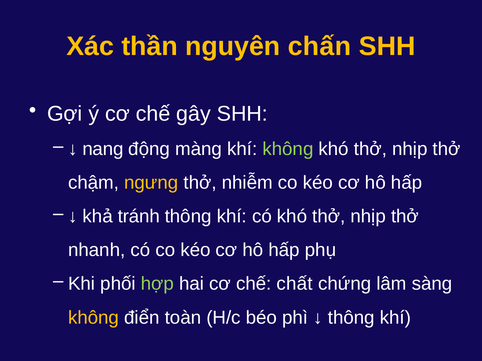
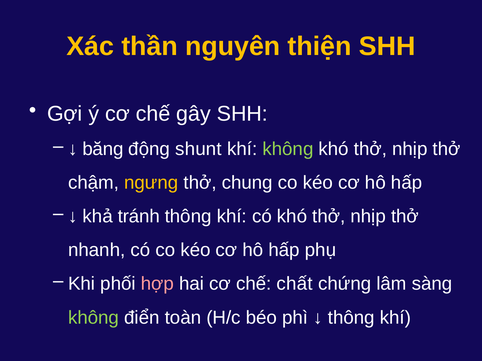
chấn: chấn -> thiện
nang: nang -> băng
màng: màng -> shunt
nhiễm: nhiễm -> chung
hợp colour: light green -> pink
không at (94, 318) colour: yellow -> light green
